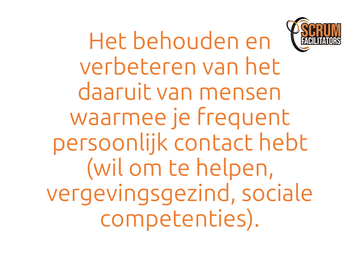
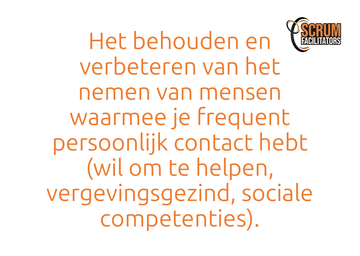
daaruit: daaruit -> nemen
